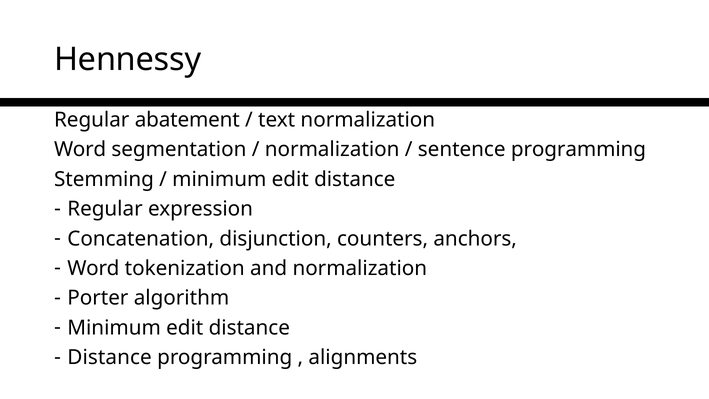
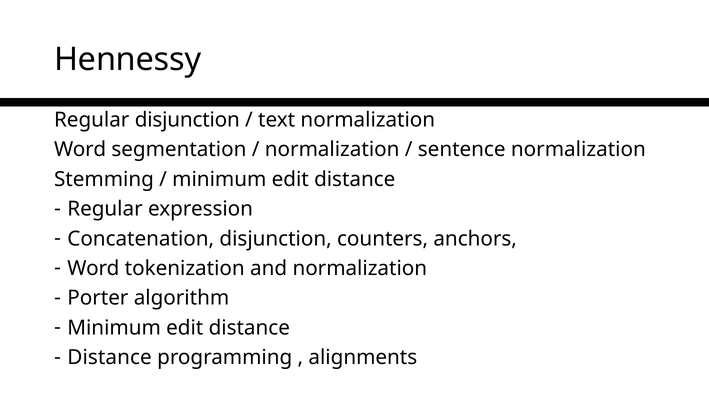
Regular abatement: abatement -> disjunction
sentence programming: programming -> normalization
